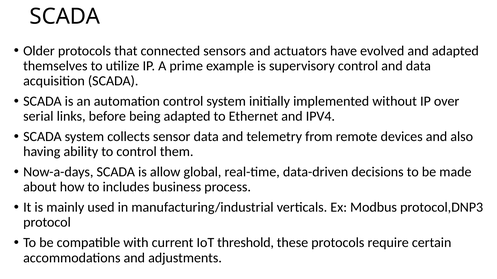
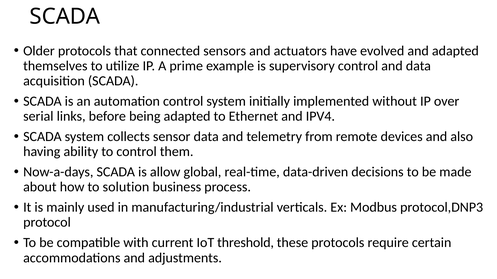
includes: includes -> solution
